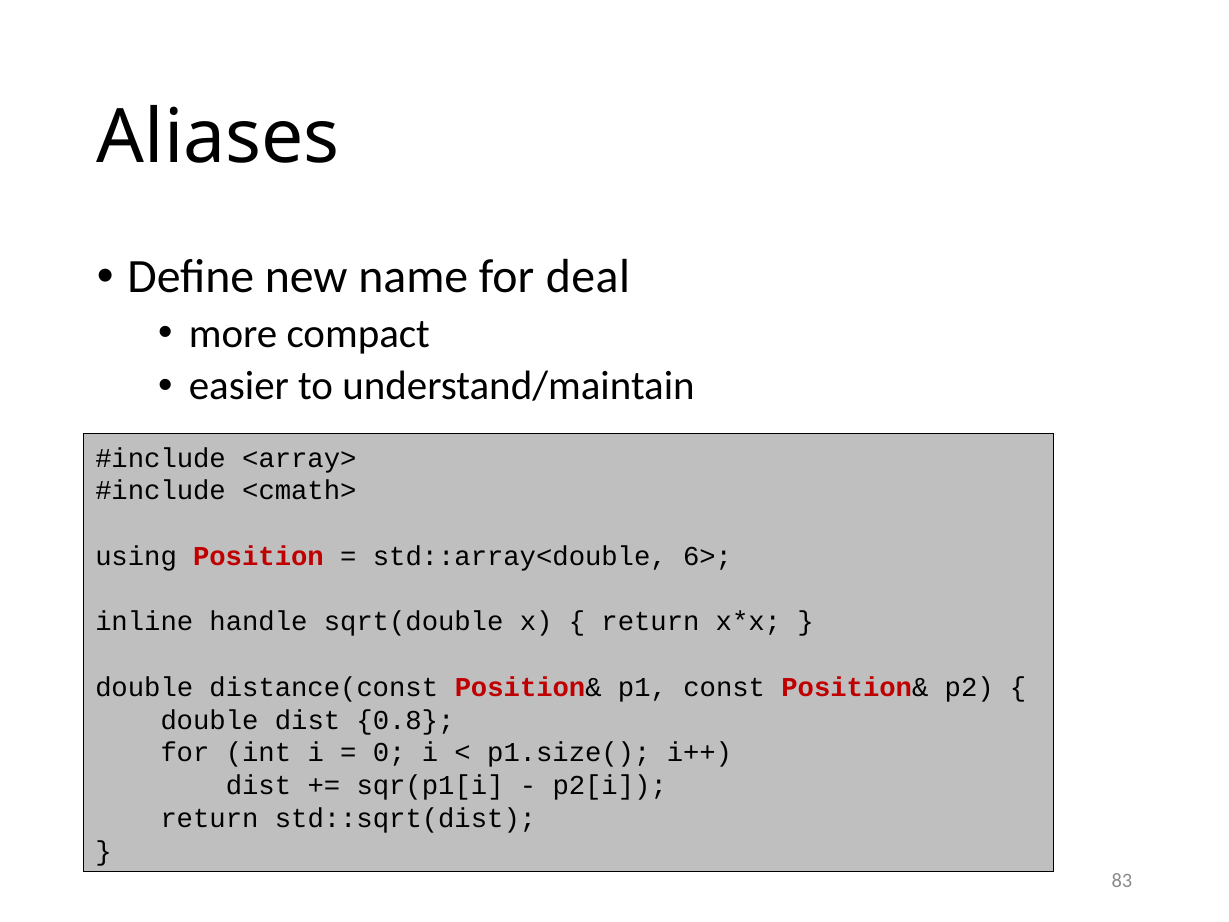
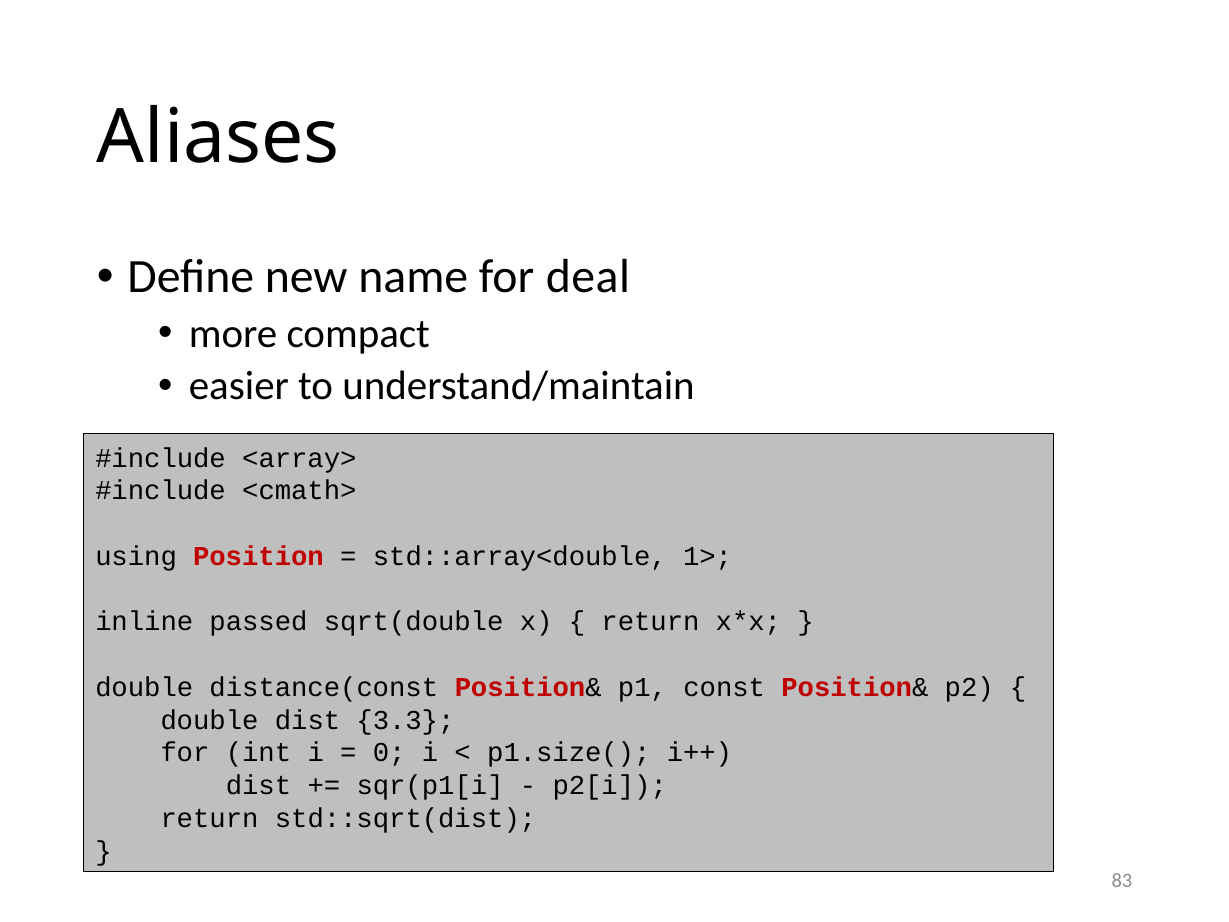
6>: 6> -> 1>
handle: handle -> passed
0.8: 0.8 -> 3.3
